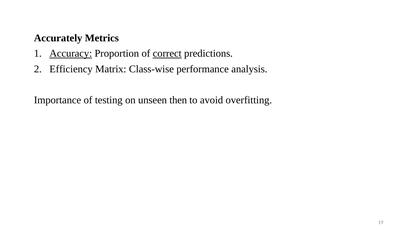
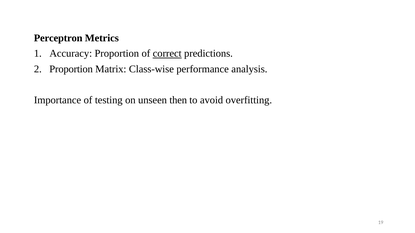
Accurately: Accurately -> Perceptron
Accuracy underline: present -> none
Efficiency at (71, 69): Efficiency -> Proportion
